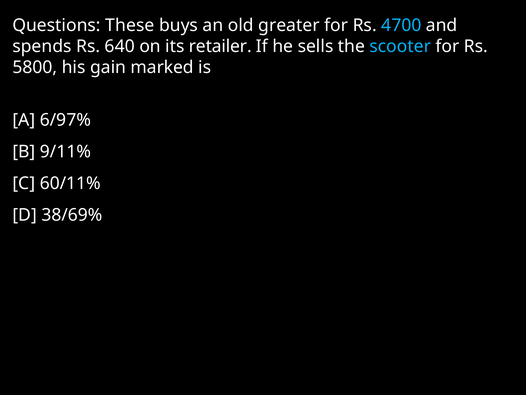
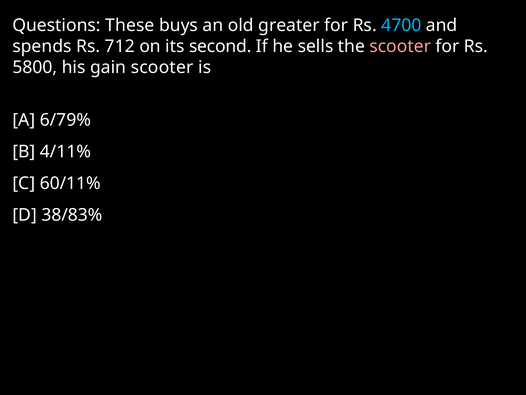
640: 640 -> 712
retailer: retailer -> second
scooter at (400, 46) colour: light blue -> pink
gain marked: marked -> scooter
6/97%: 6/97% -> 6/79%
9/11%: 9/11% -> 4/11%
38/69%: 38/69% -> 38/83%
